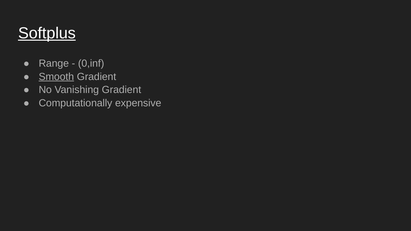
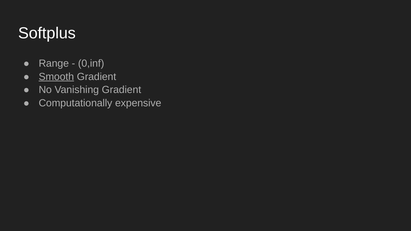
Softplus underline: present -> none
